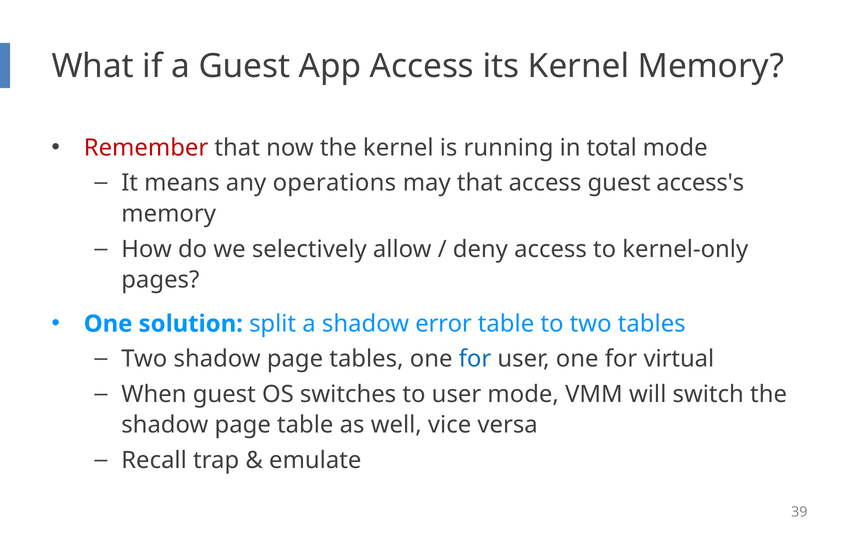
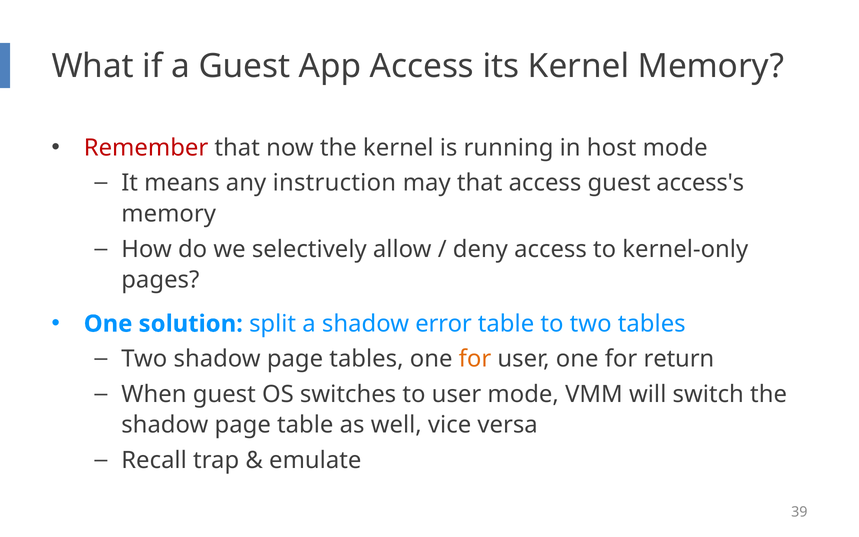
total: total -> host
operations: operations -> instruction
for at (475, 359) colour: blue -> orange
virtual: virtual -> return
